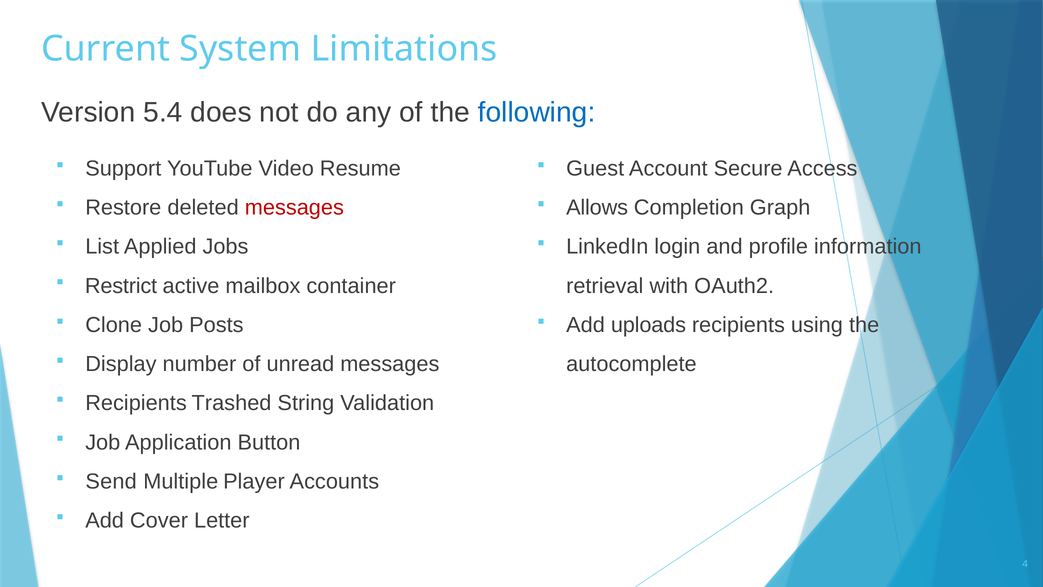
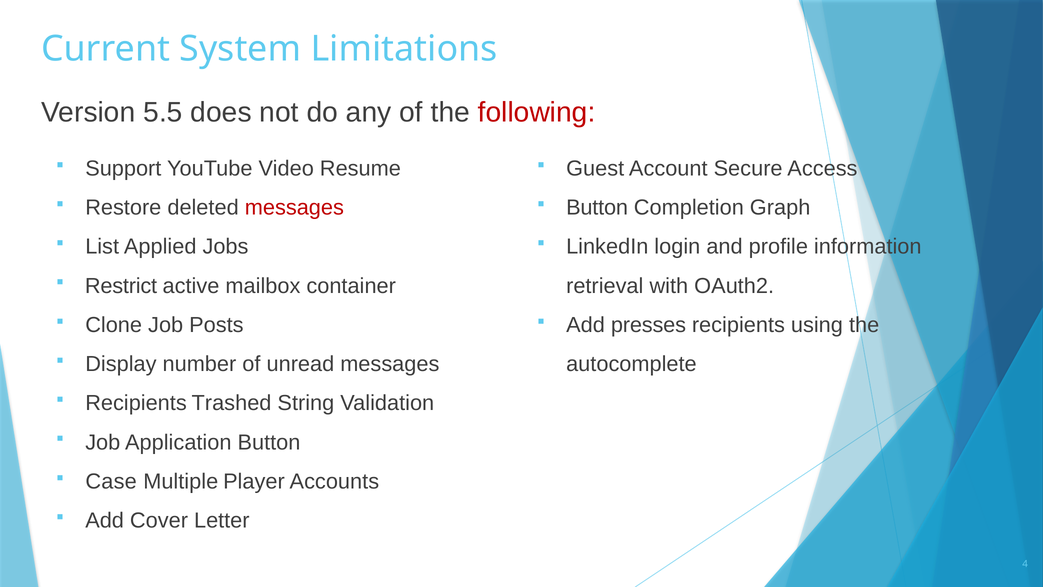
5.4: 5.4 -> 5.5
following colour: blue -> red
Allows at (597, 208): Allows -> Button
uploads: uploads -> presses
Send: Send -> Case
